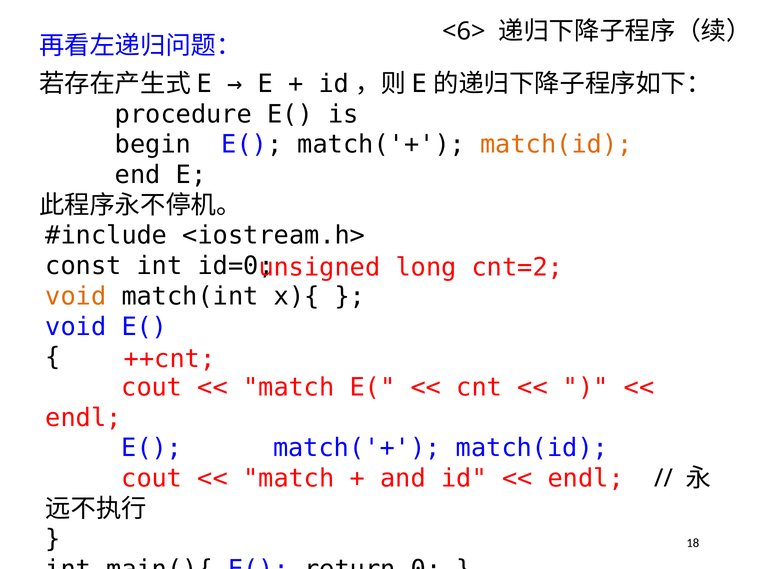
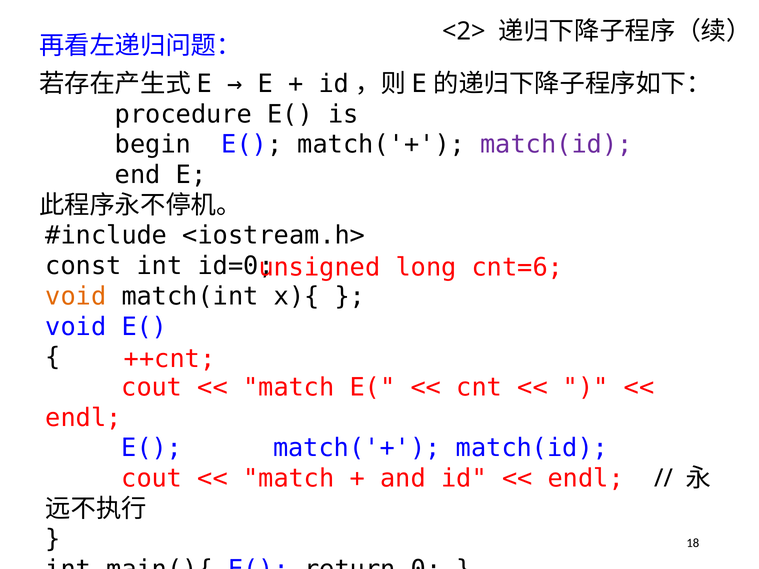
<6>: <6> -> <2>
match(id at (556, 145) colour: orange -> purple
cnt=2: cnt=2 -> cnt=6
